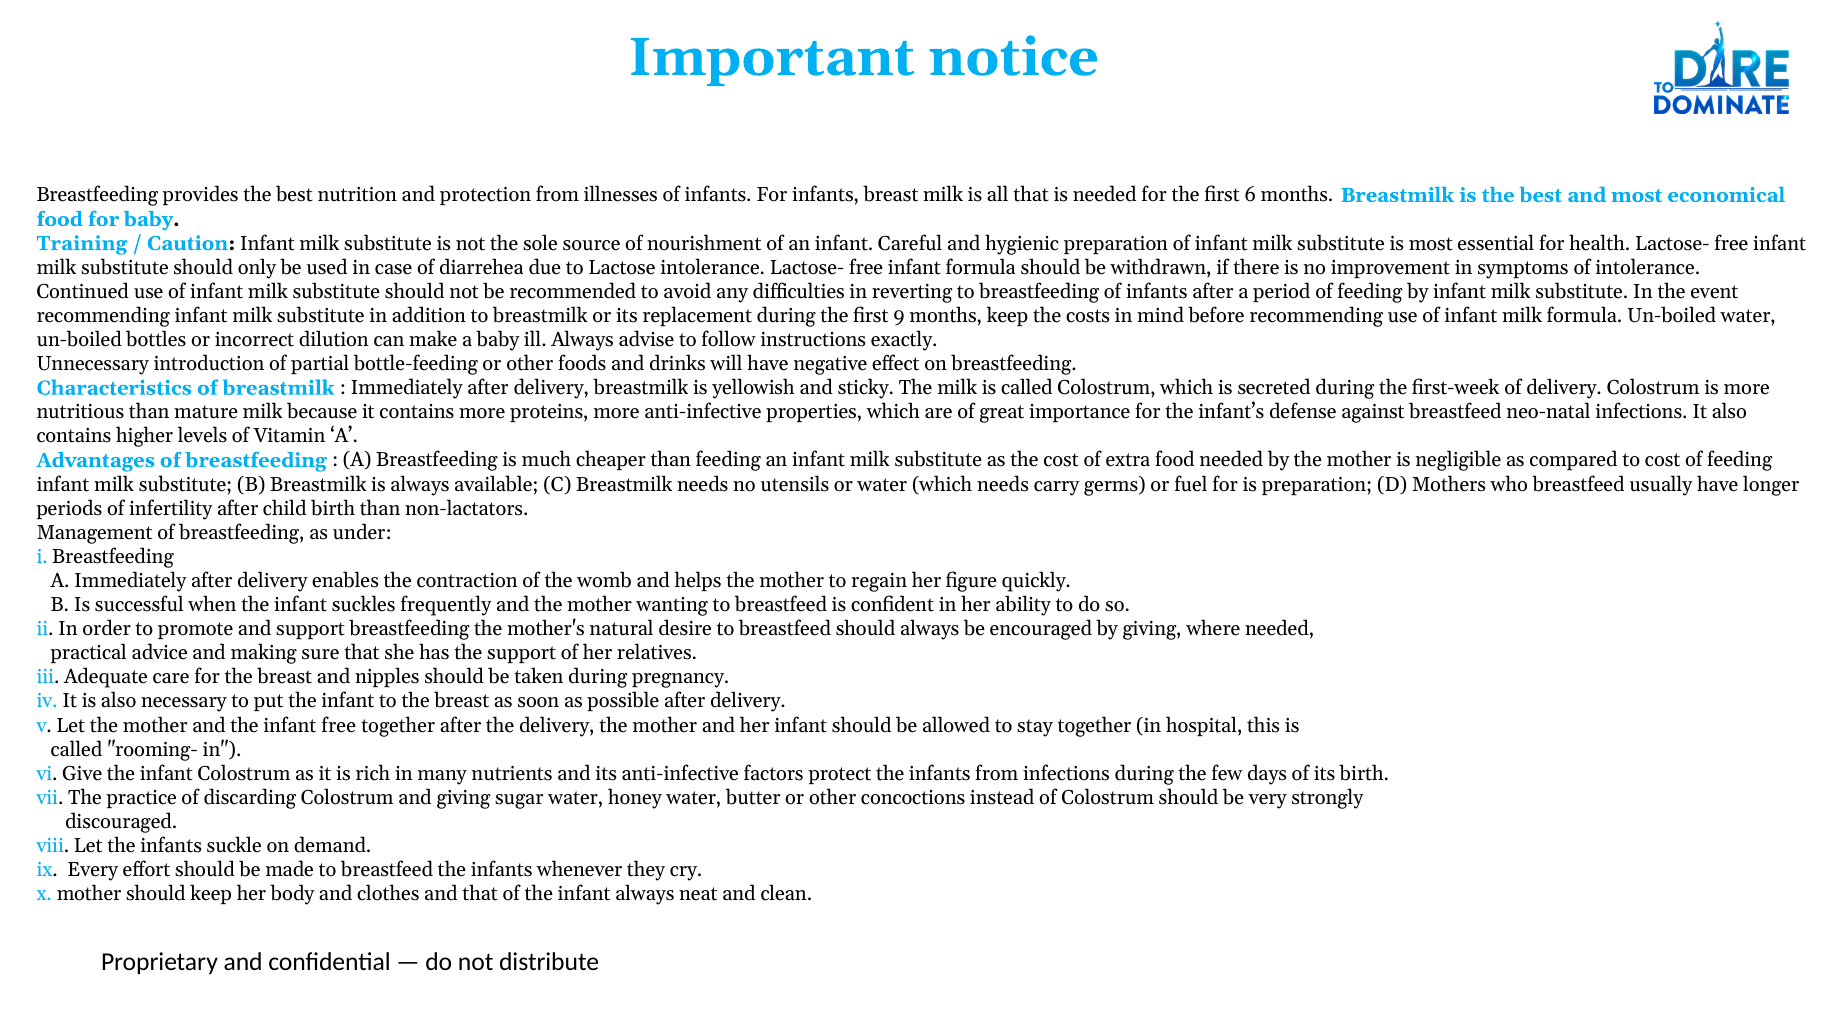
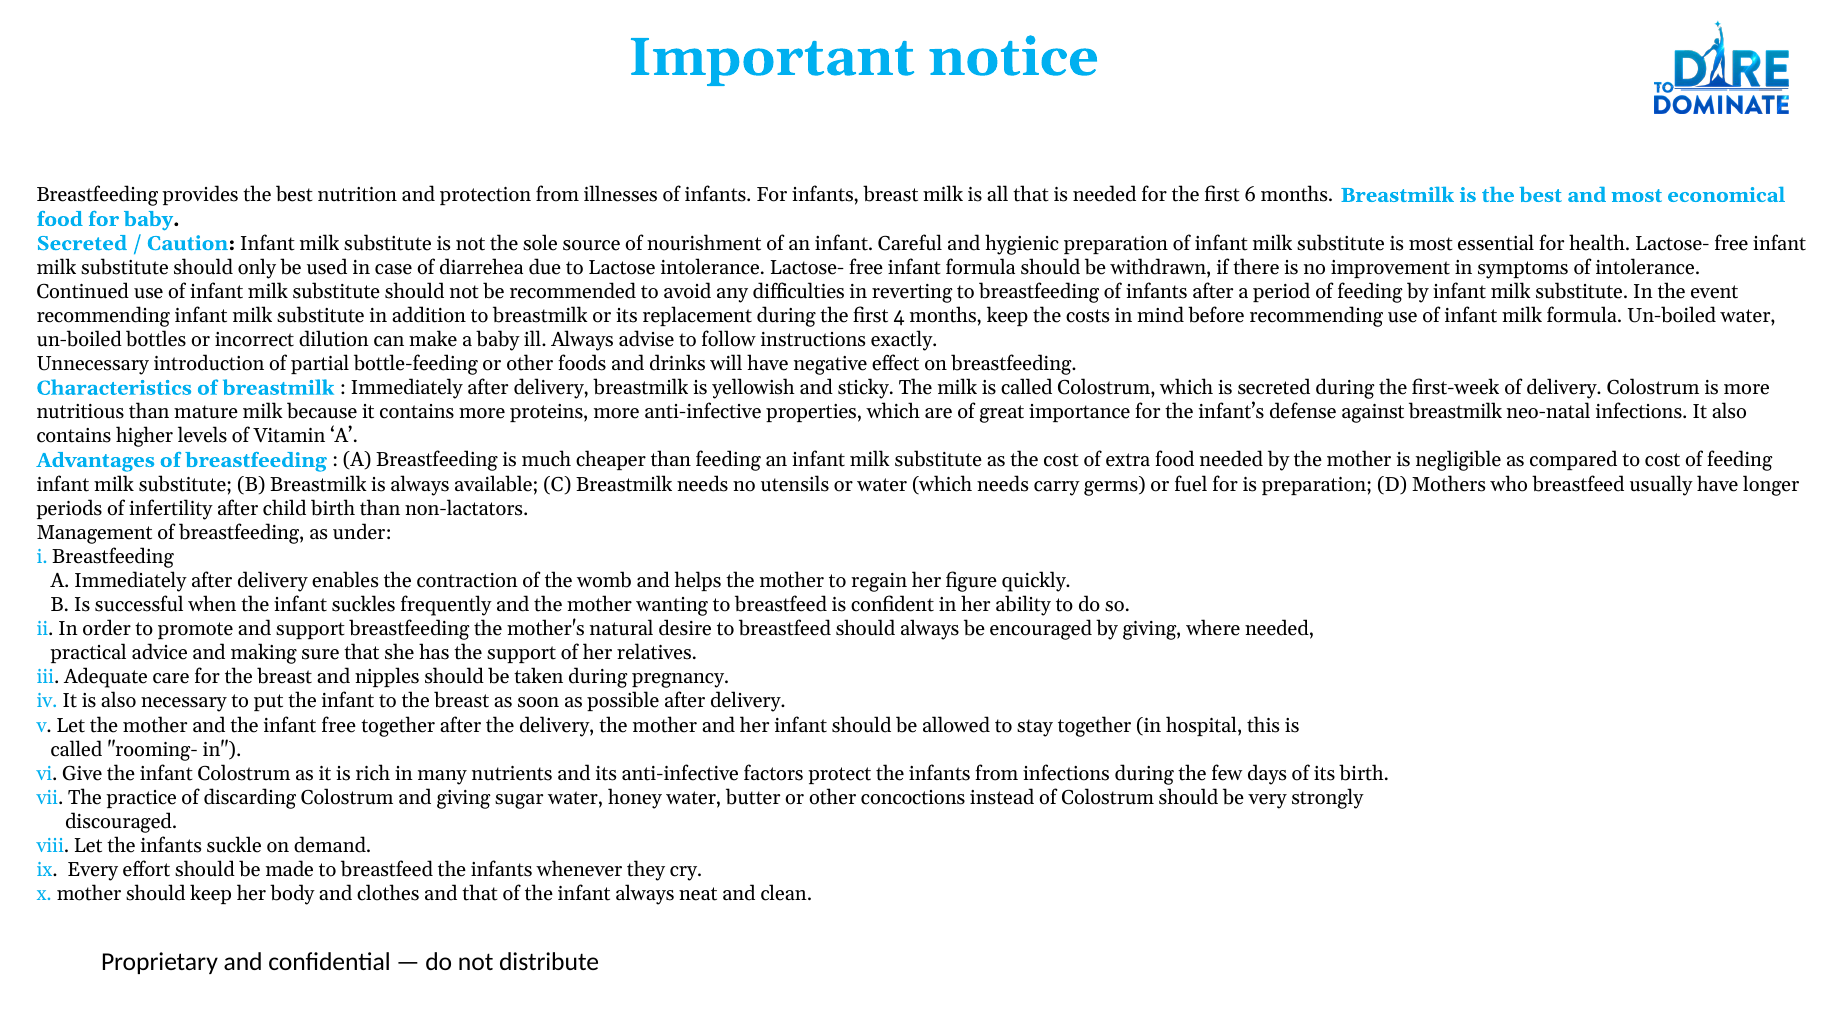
Training at (82, 243): Training -> Secreted
9: 9 -> 4
against breastfeed: breastfeed -> breastmilk
